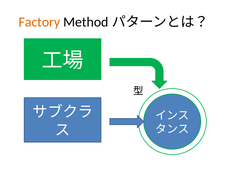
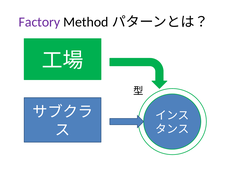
Factory colour: orange -> purple
